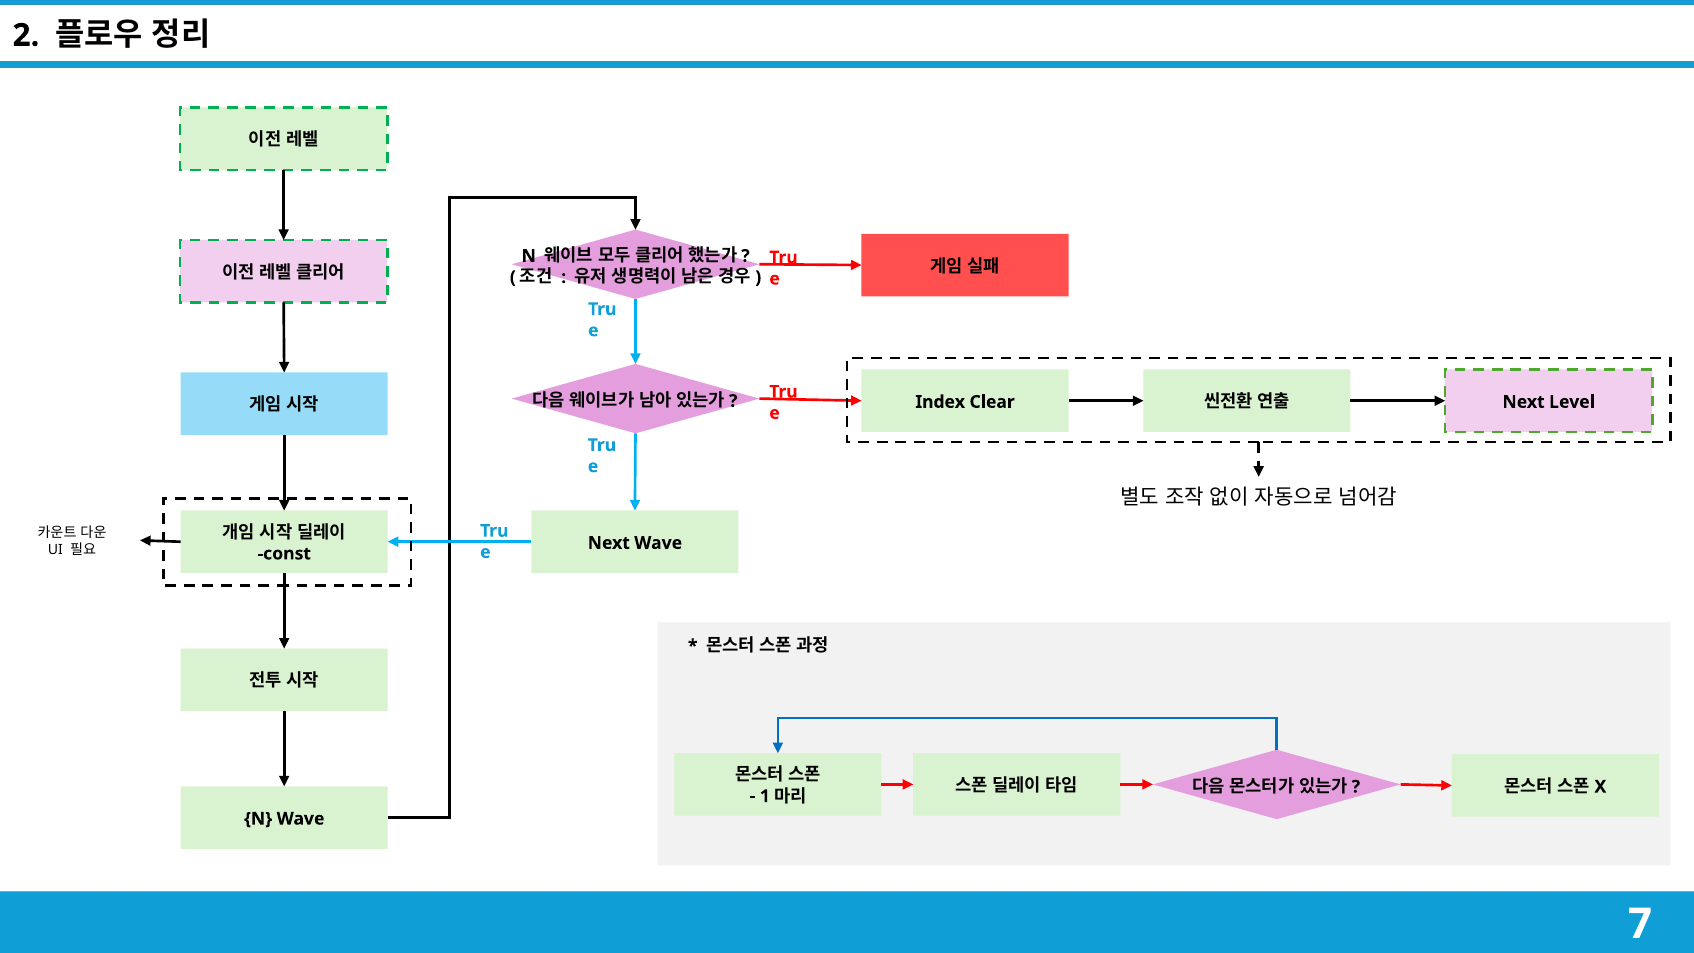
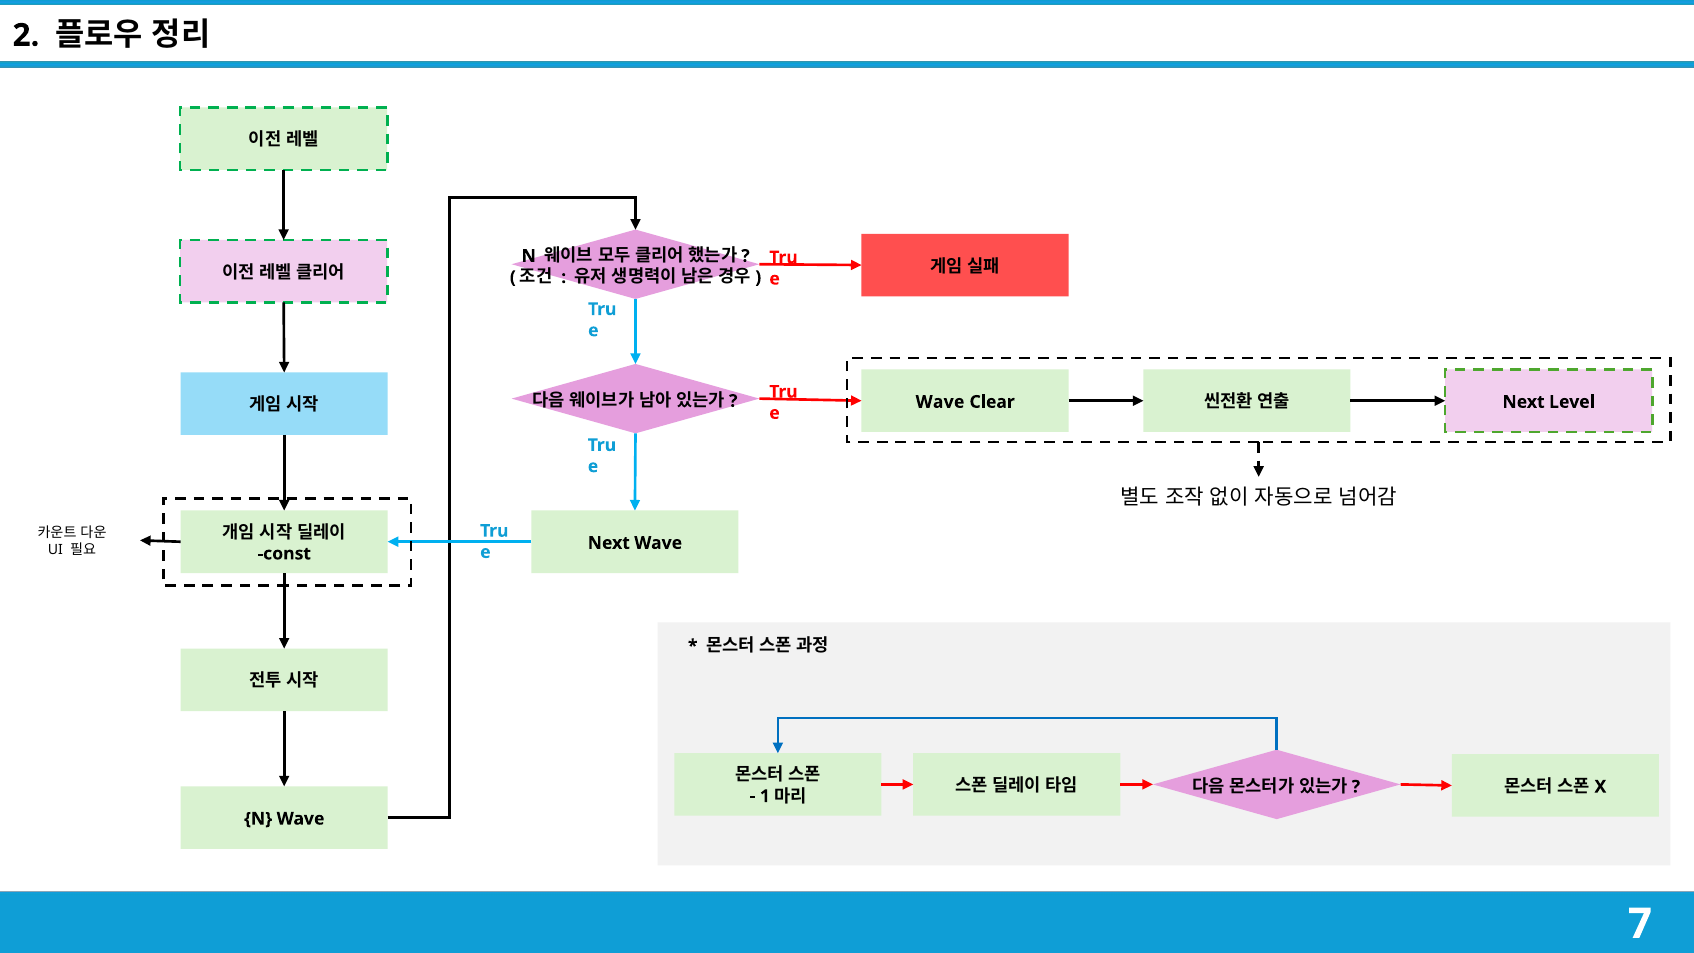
Index at (940, 402): Index -> Wave
